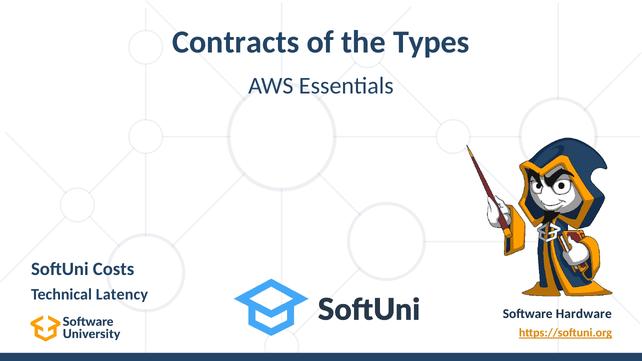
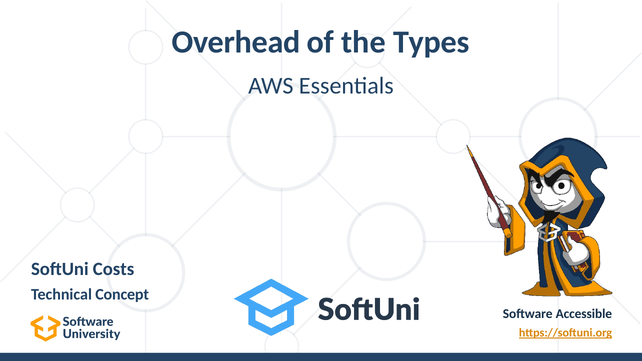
Contracts: Contracts -> Overhead
Latency: Latency -> Concept
Hardware: Hardware -> Accessible
